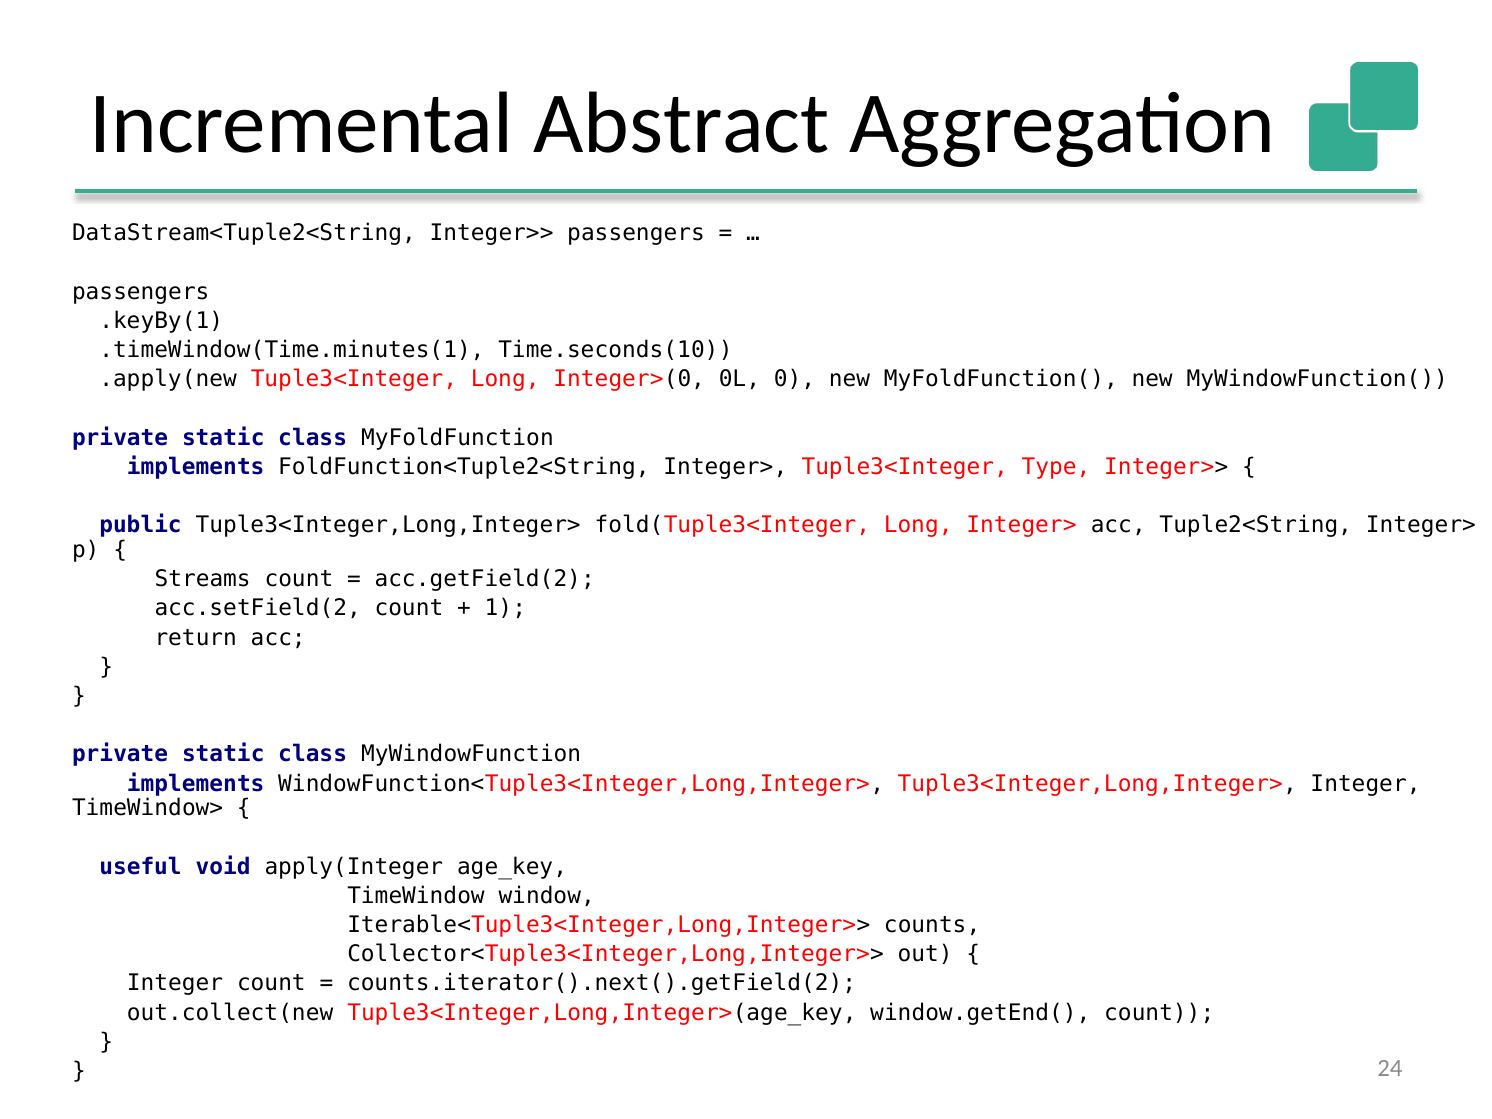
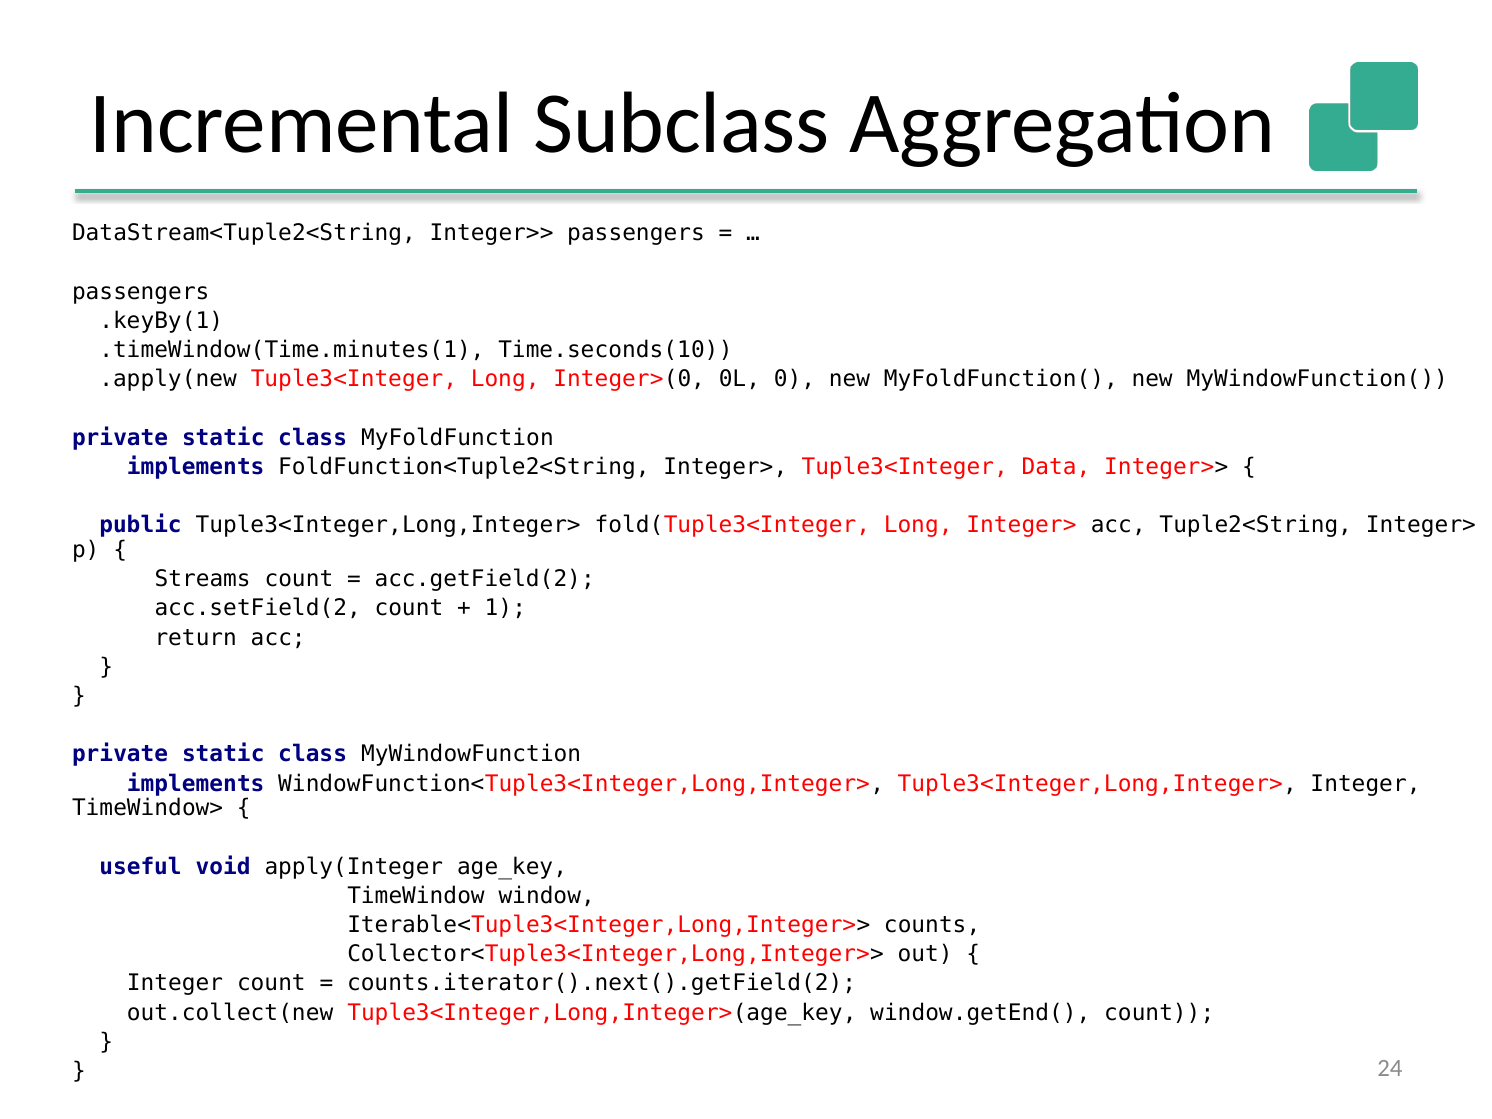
Abstract: Abstract -> Subclass
Type: Type -> Data
